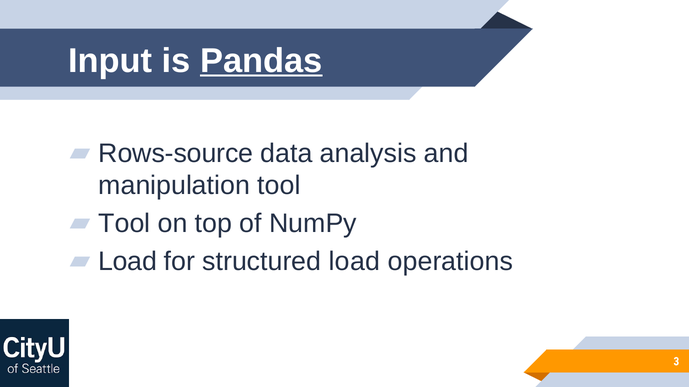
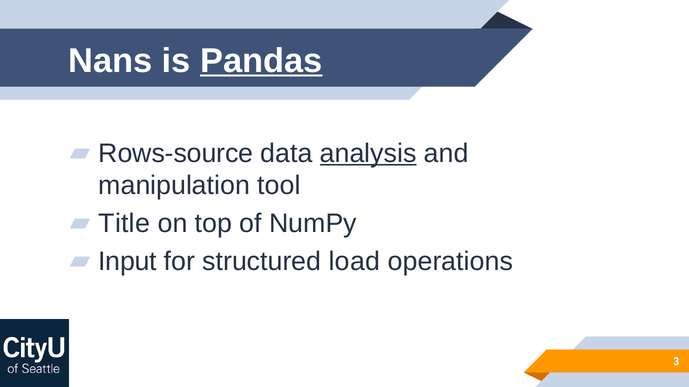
Input: Input -> Nans
analysis underline: none -> present
Tool at (124, 224): Tool -> Title
Load at (128, 262): Load -> Input
